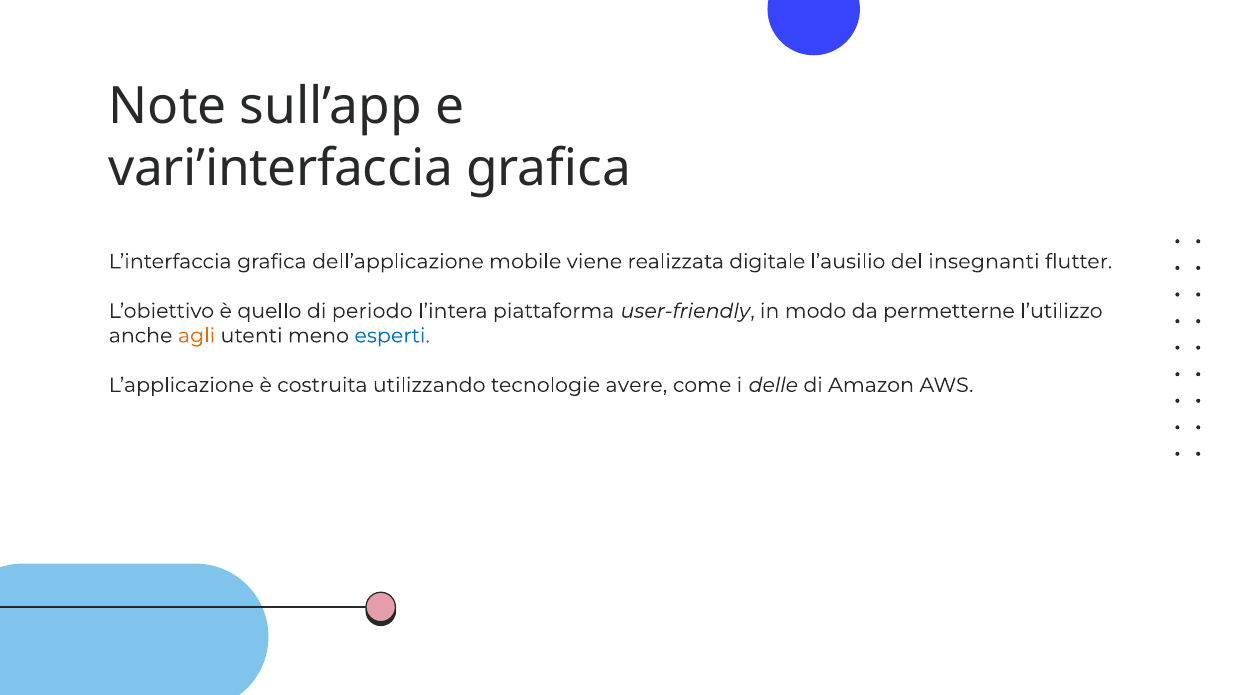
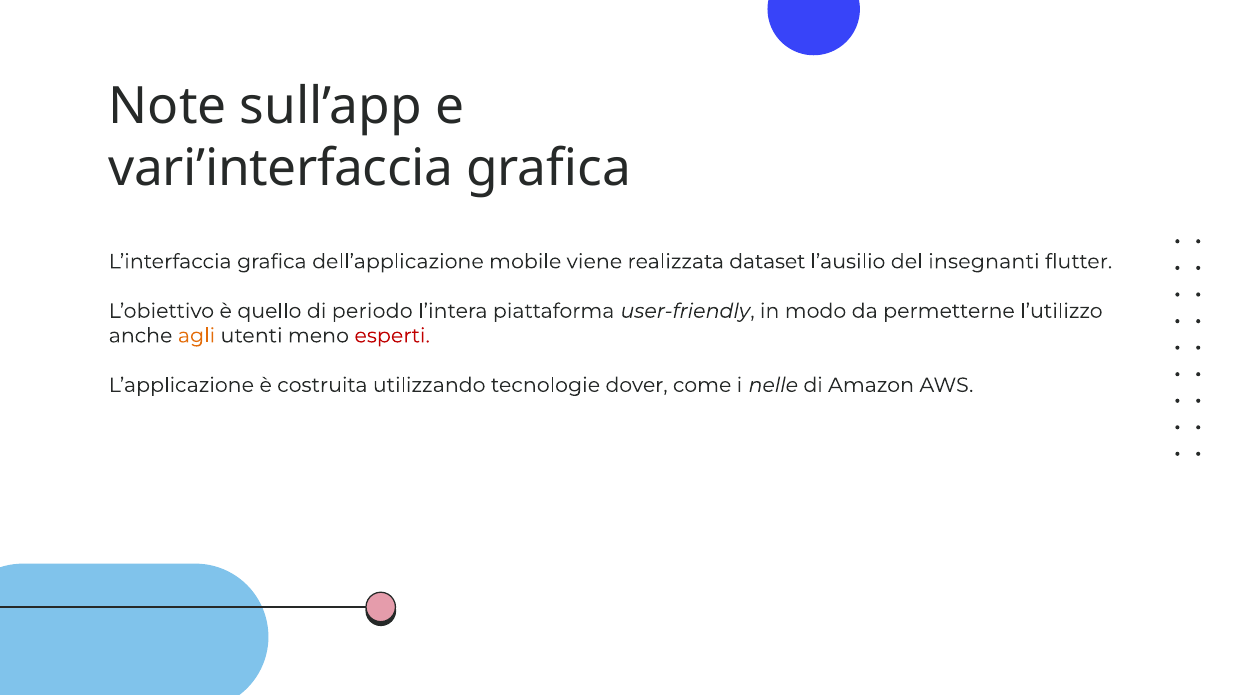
digitale: digitale -> dataset
esperti colour: blue -> red
avere: avere -> dover
delle: delle -> nelle
